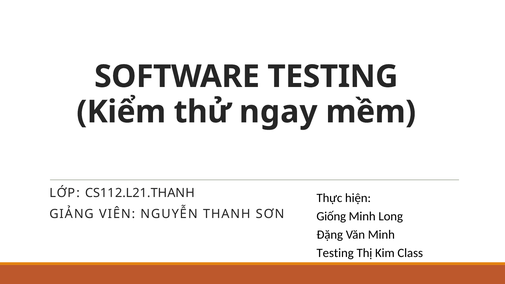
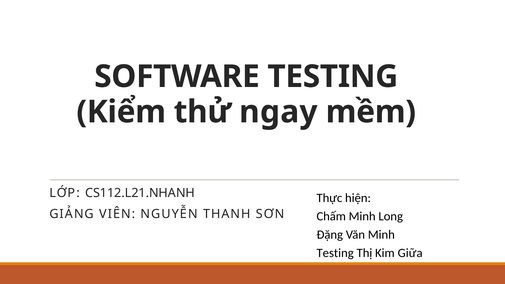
CS112.L21.THANH: CS112.L21.THANH -> CS112.L21.NHANH
Giống: Giống -> Chấm
Class: Class -> Giữa
